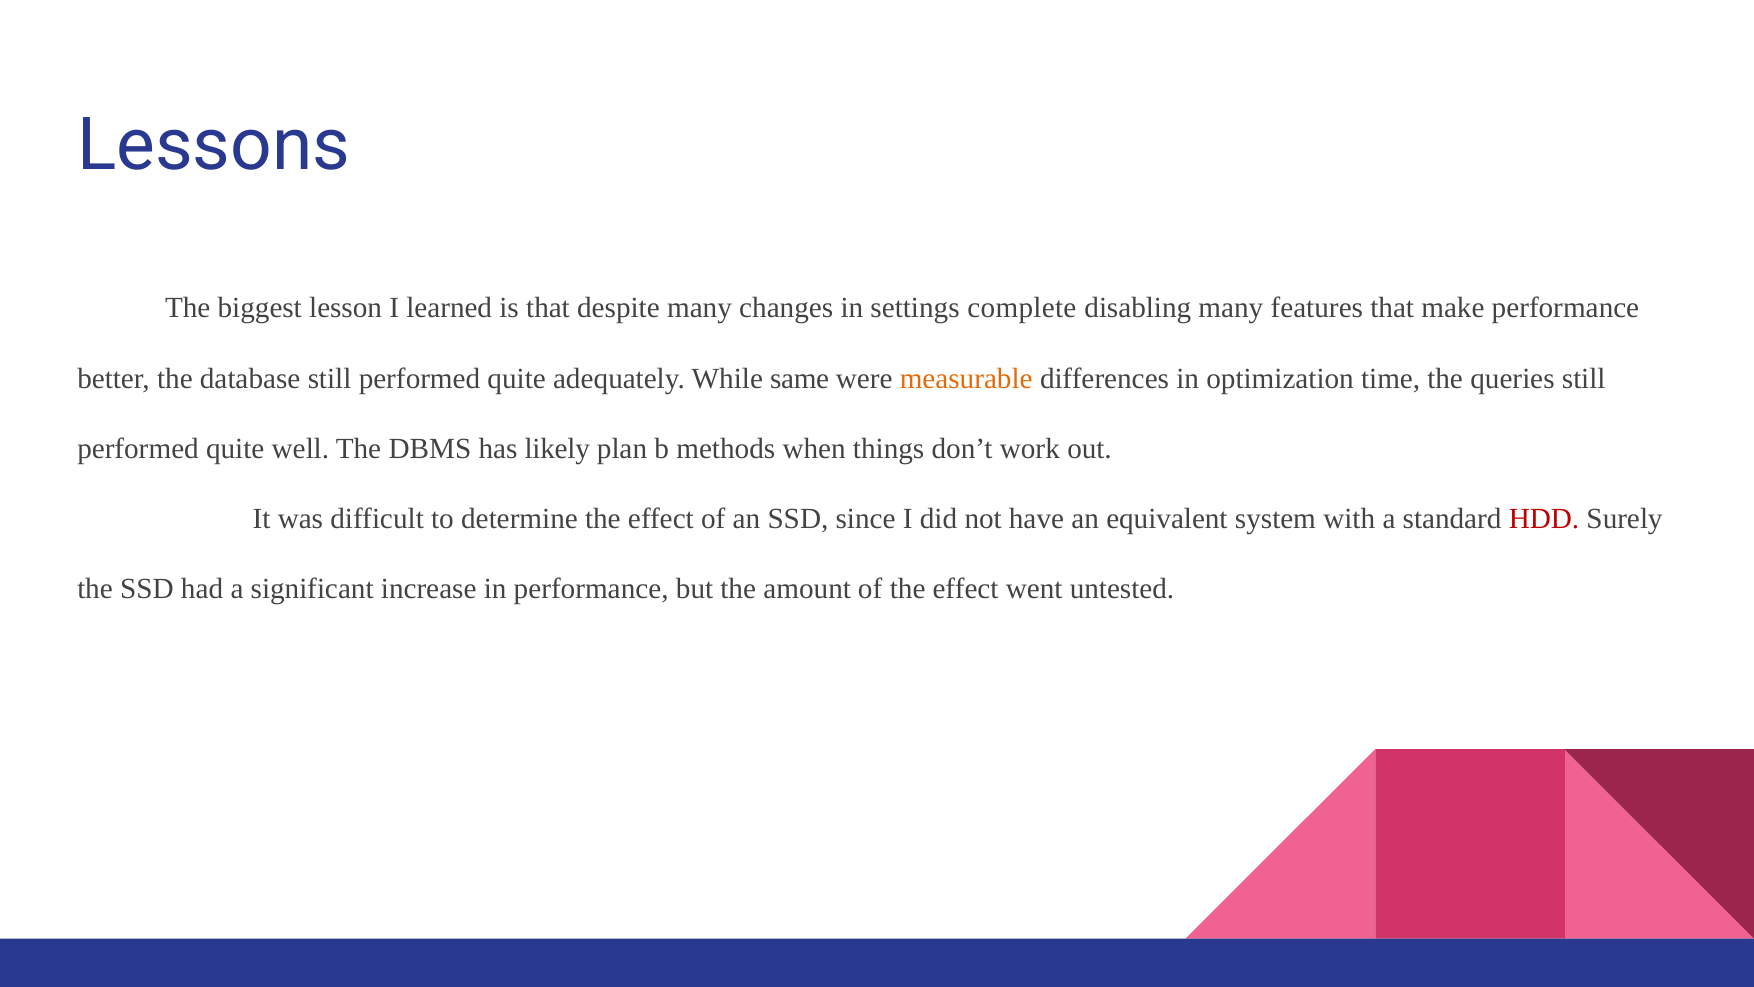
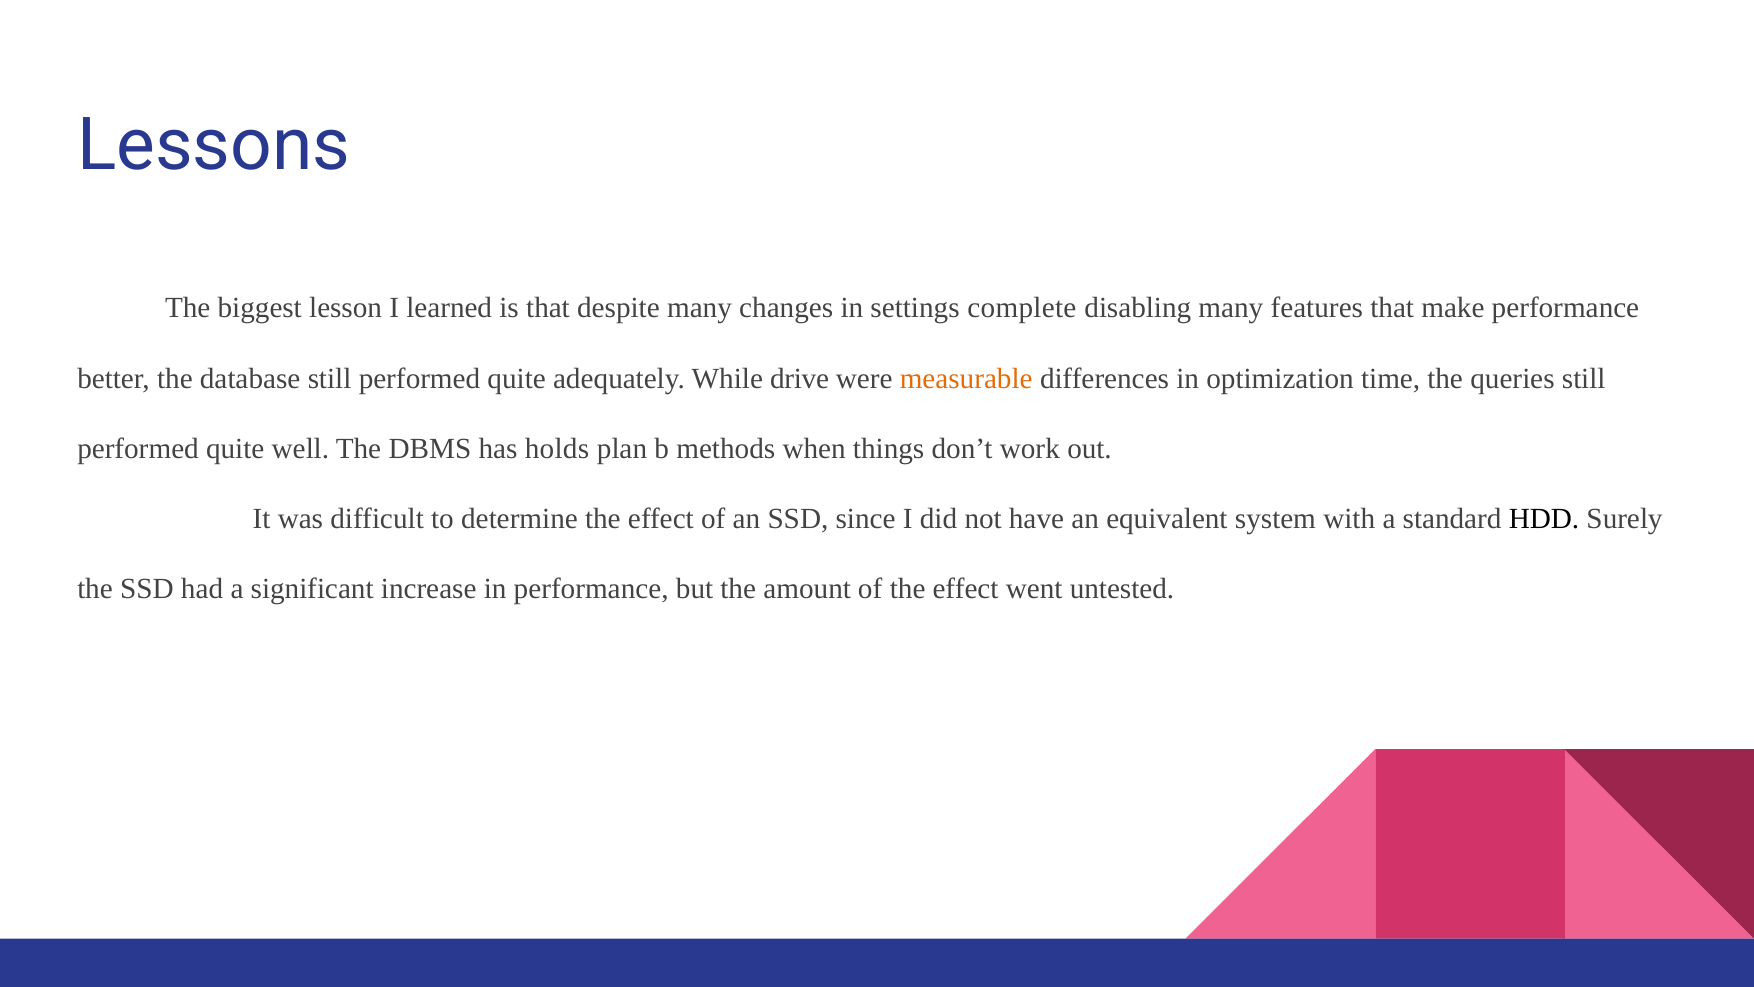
same: same -> drive
likely: likely -> holds
HDD colour: red -> black
